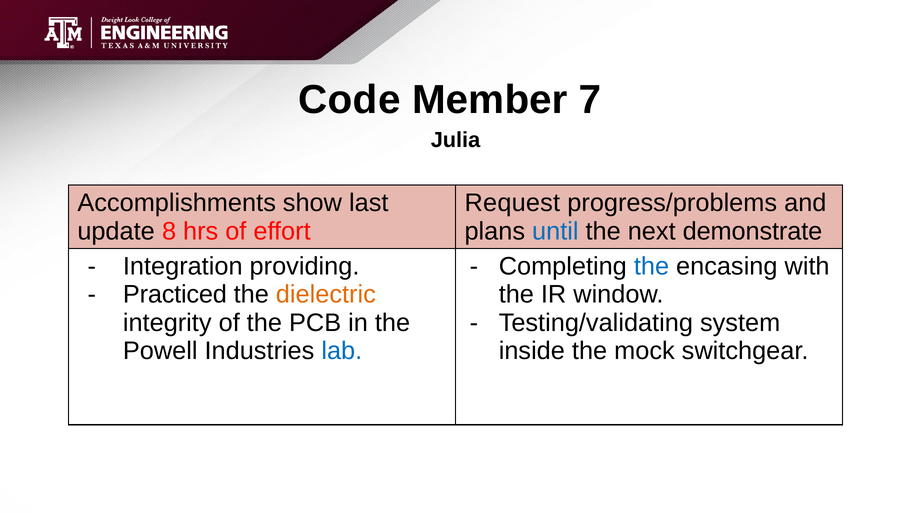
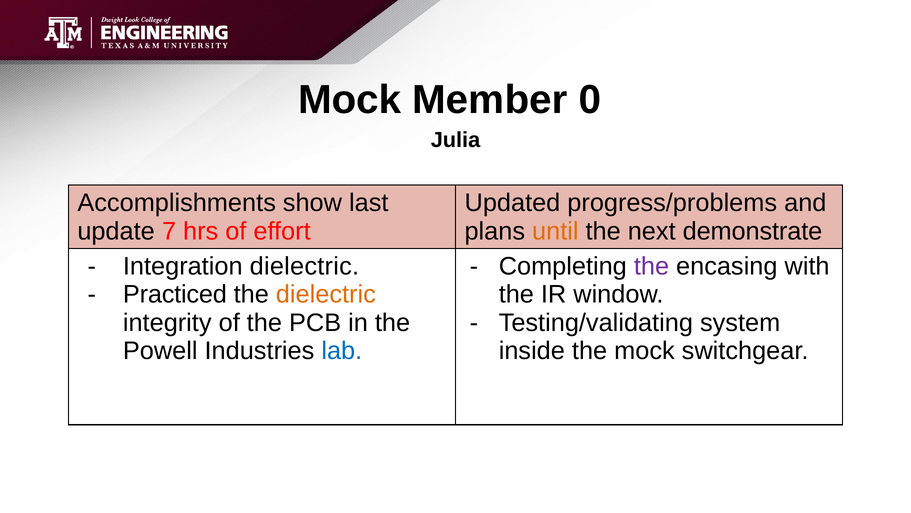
Code at (349, 100): Code -> Mock
7: 7 -> 0
Request: Request -> Updated
8: 8 -> 7
until colour: blue -> orange
Integration providing: providing -> dielectric
the at (652, 266) colour: blue -> purple
